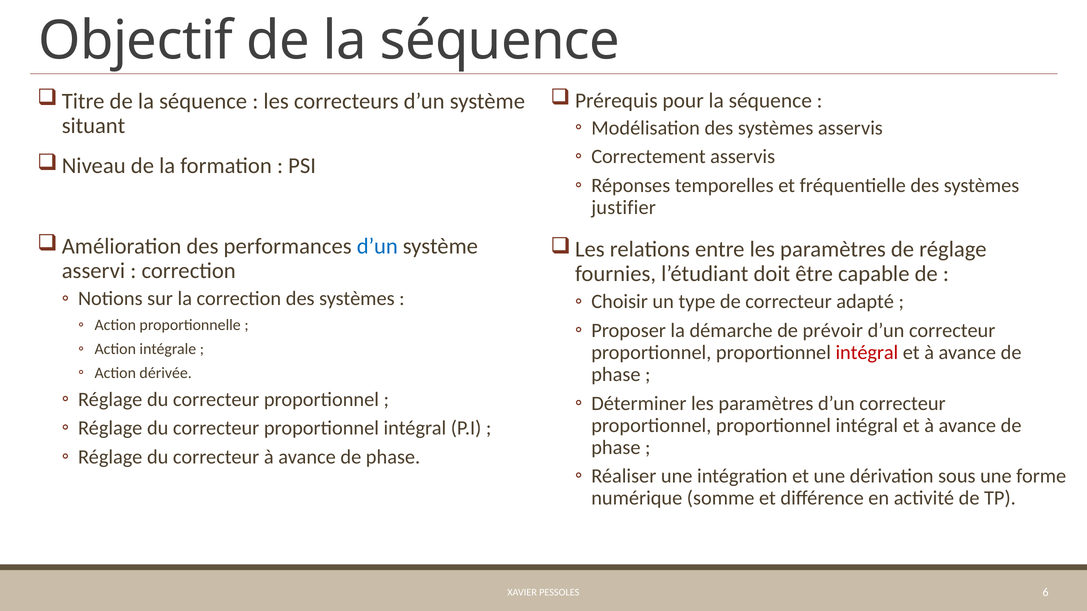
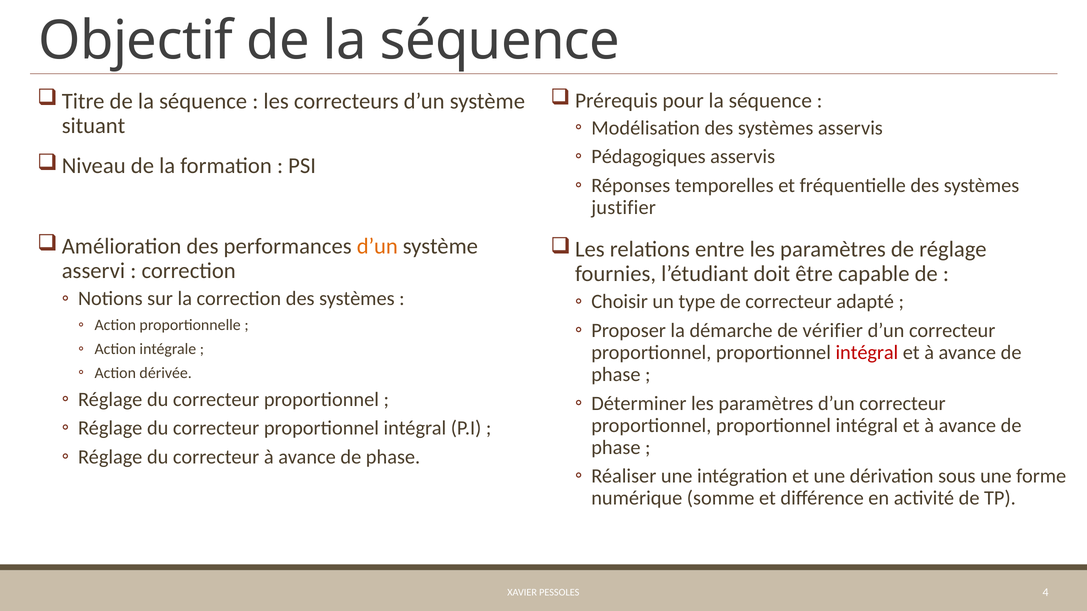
Correctement: Correctement -> Pédagogiques
d’un at (377, 247) colour: blue -> orange
prévoir: prévoir -> vérifier
6: 6 -> 4
